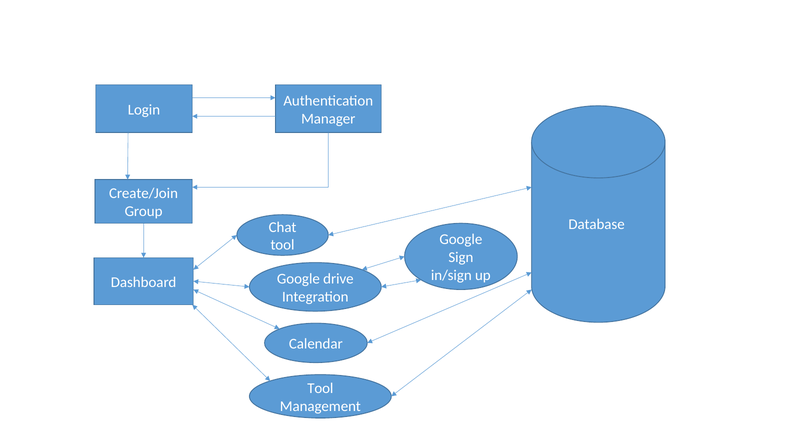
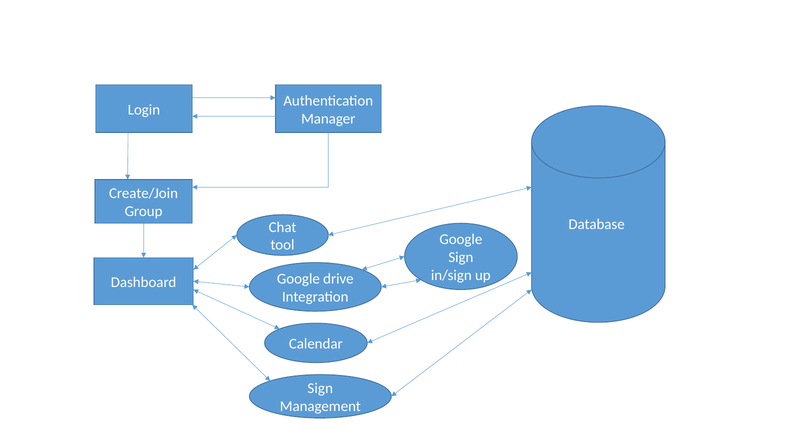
Tool at (320, 389): Tool -> Sign
